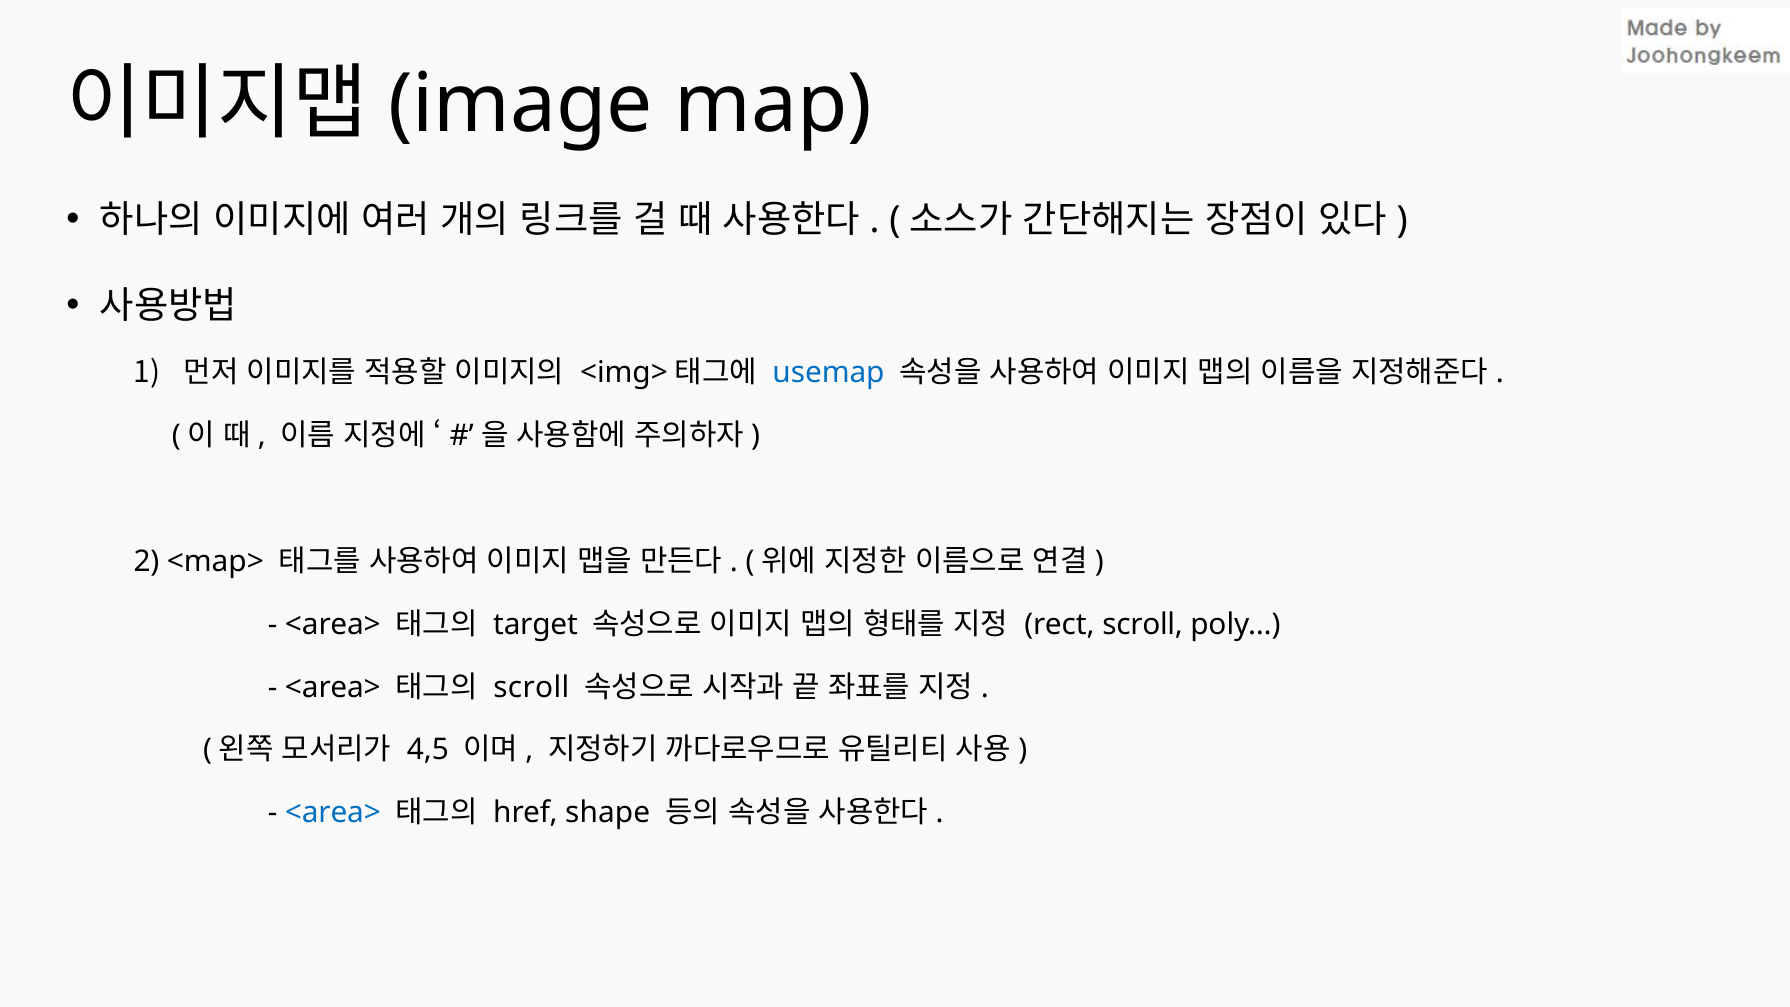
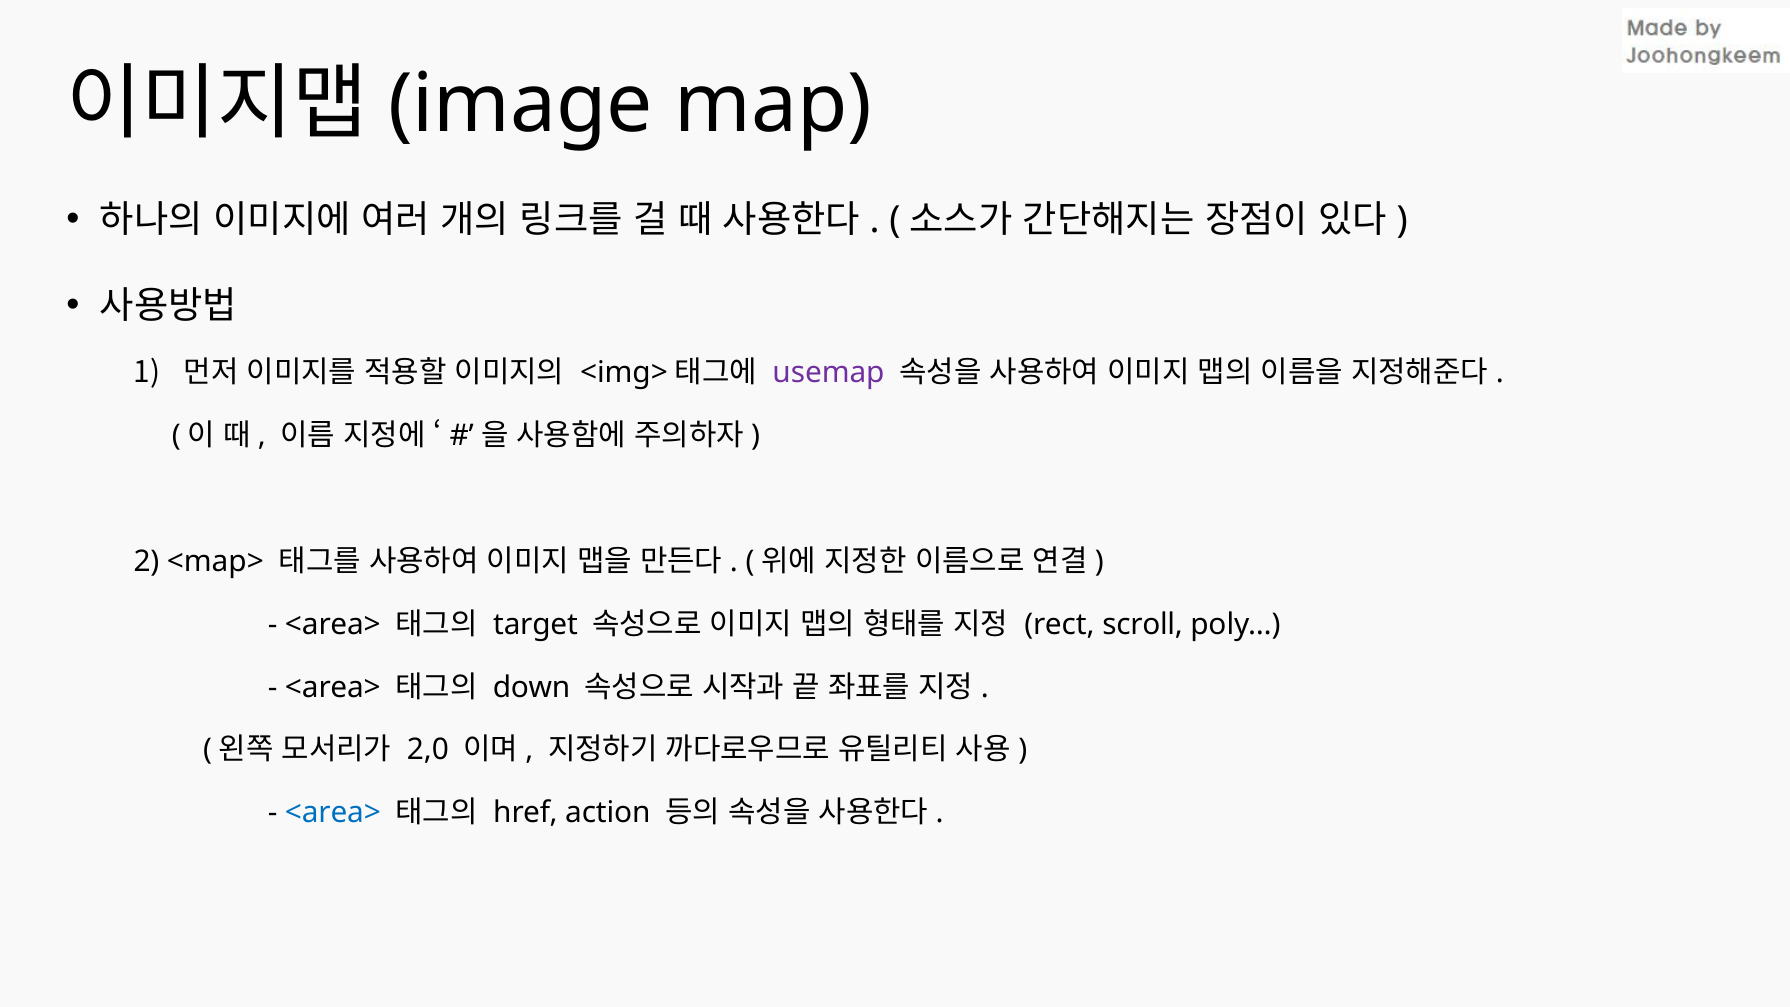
usemap colour: blue -> purple
scroll at (531, 687): scroll -> down
4,5: 4,5 -> 2,0
shape: shape -> action
